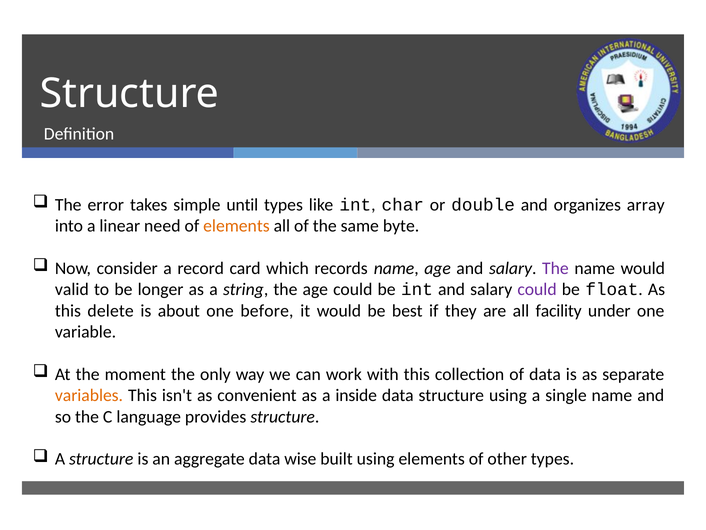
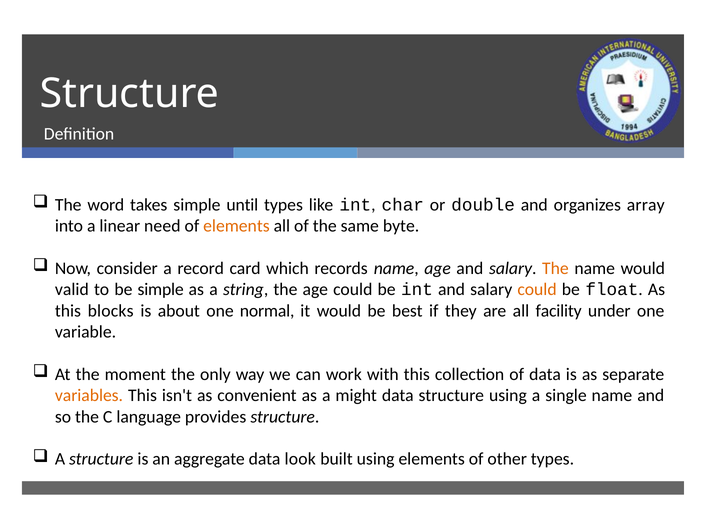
error: error -> word
The at (555, 268) colour: purple -> orange
be longer: longer -> simple
could at (537, 289) colour: purple -> orange
delete: delete -> blocks
before: before -> normal
inside: inside -> might
wise: wise -> look
